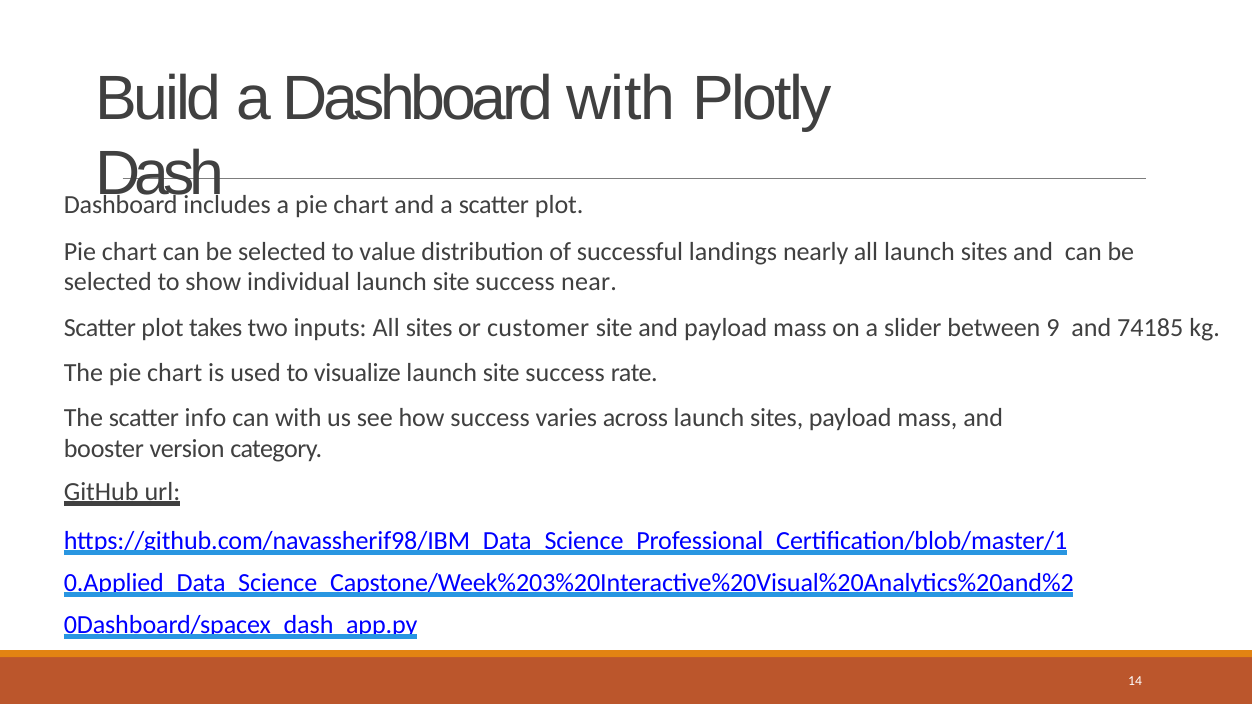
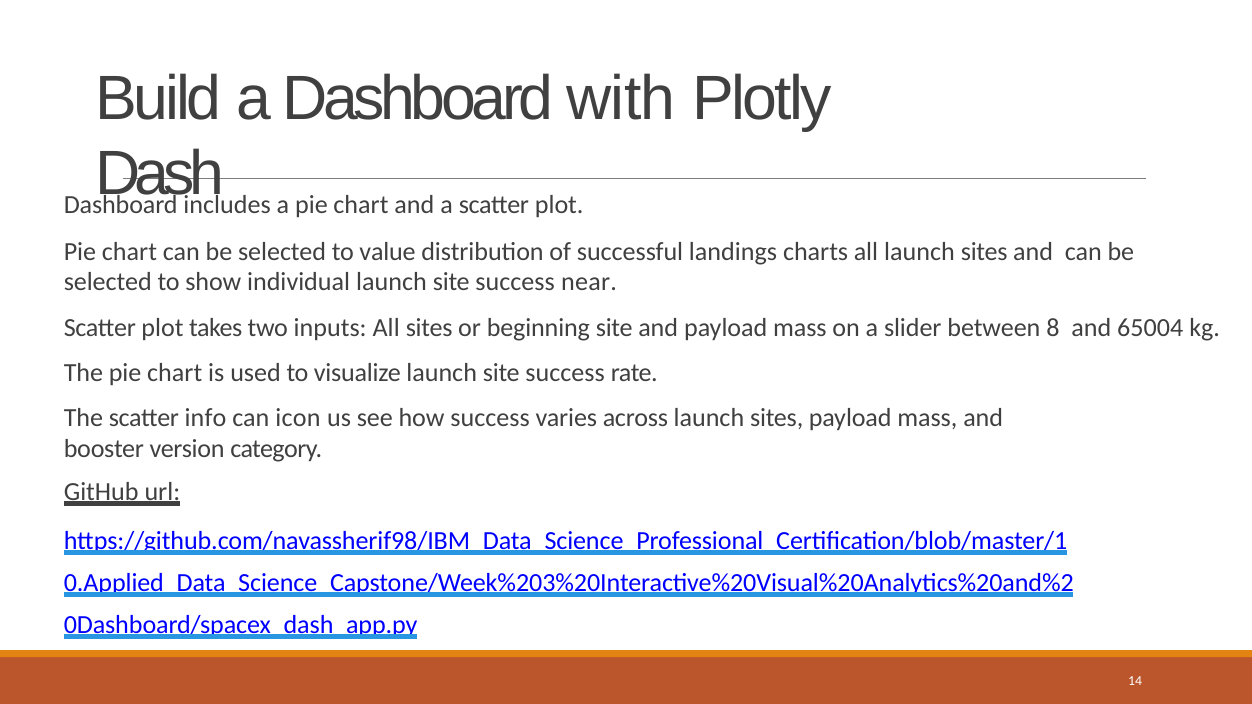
nearly: nearly -> charts
customer: customer -> beginning
9: 9 -> 8
74185: 74185 -> 65004
can with: with -> icon
